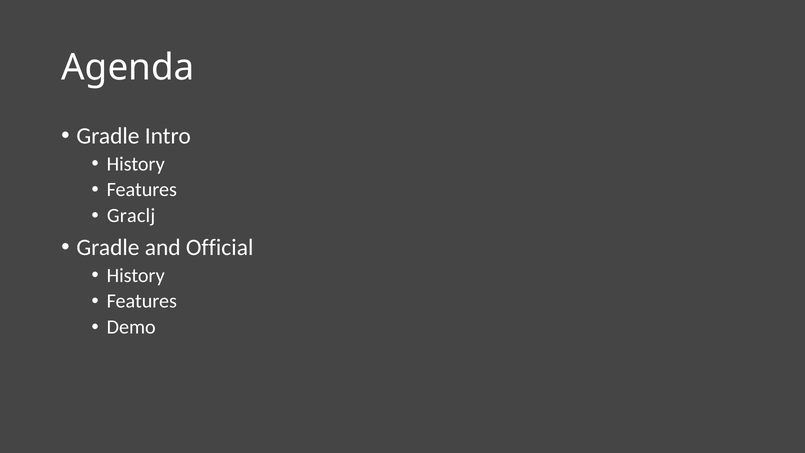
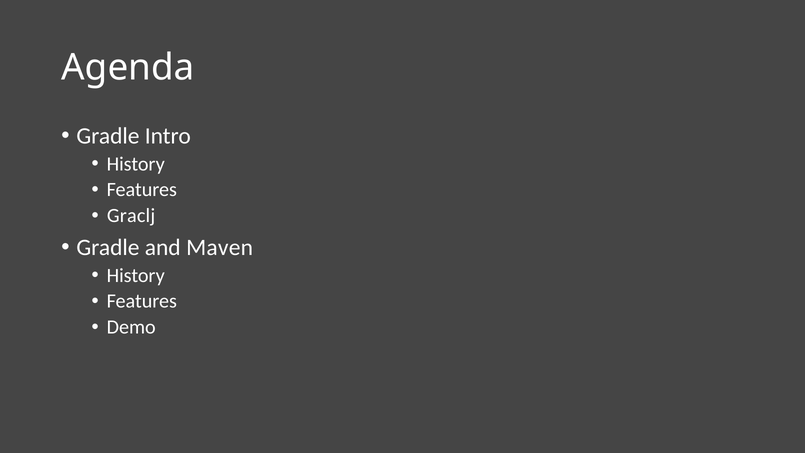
Official: Official -> Maven
